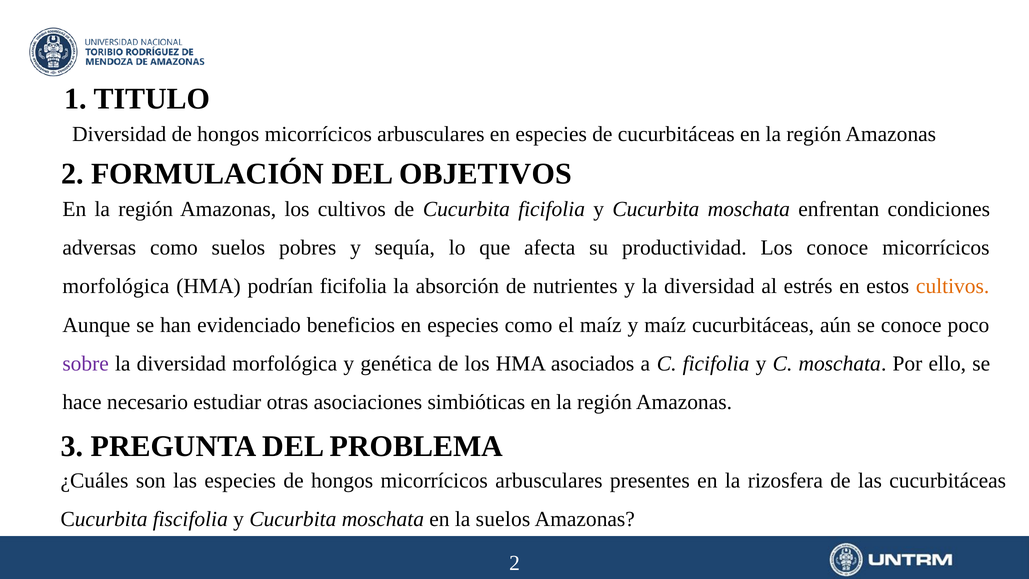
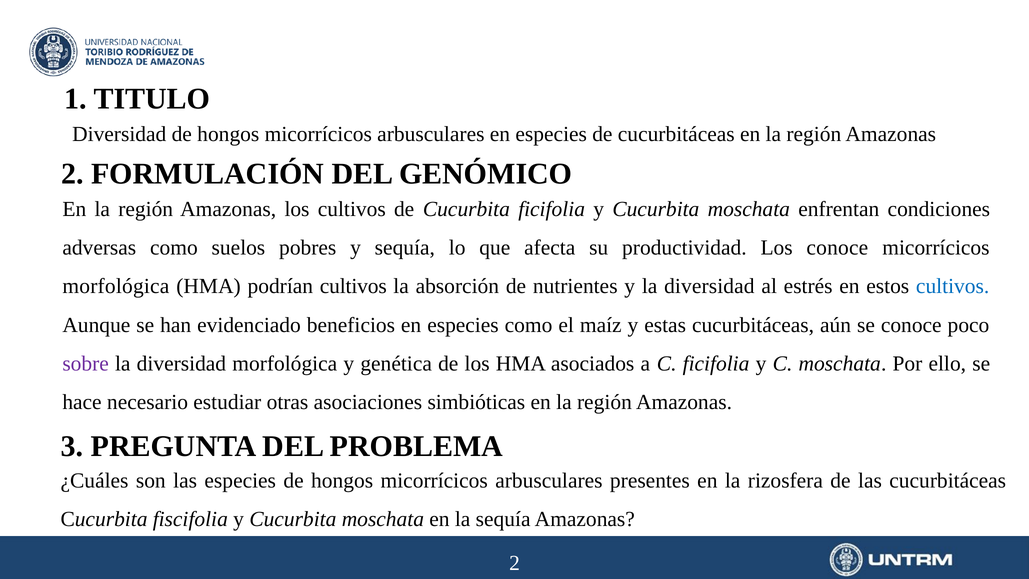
OBJETIVOS: OBJETIVOS -> GENÓMICO
podrían ficifolia: ficifolia -> cultivos
cultivos at (953, 286) colour: orange -> blue
y maíz: maíz -> estas
la suelos: suelos -> sequía
